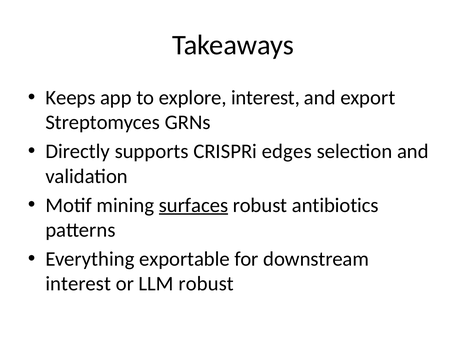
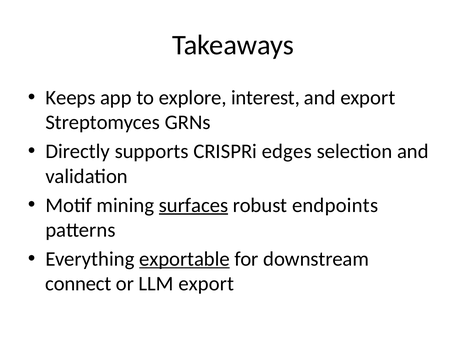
antibiotics: antibiotics -> endpoints
exportable underline: none -> present
interest at (78, 284): interest -> connect
LLM robust: robust -> export
